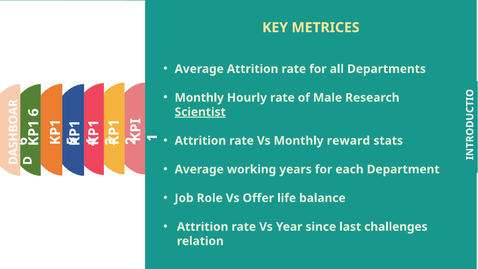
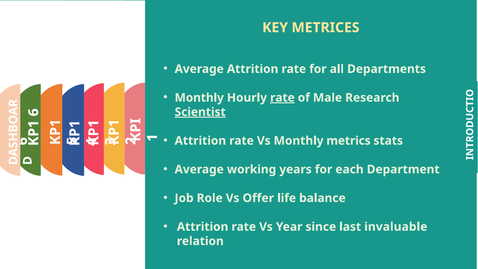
rate at (282, 98) underline: none -> present
reward: reward -> metrics
challenges: challenges -> invaluable
